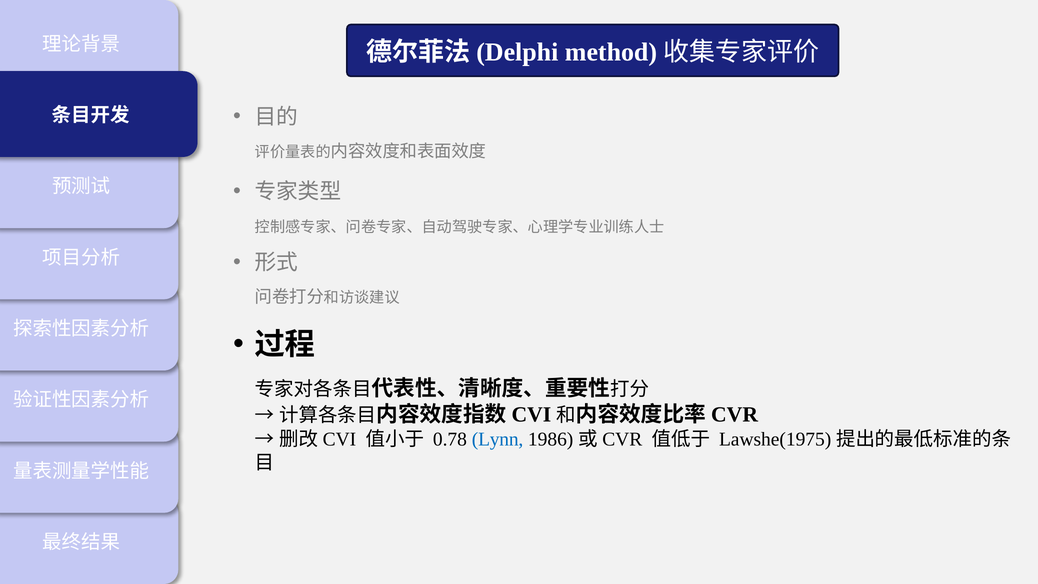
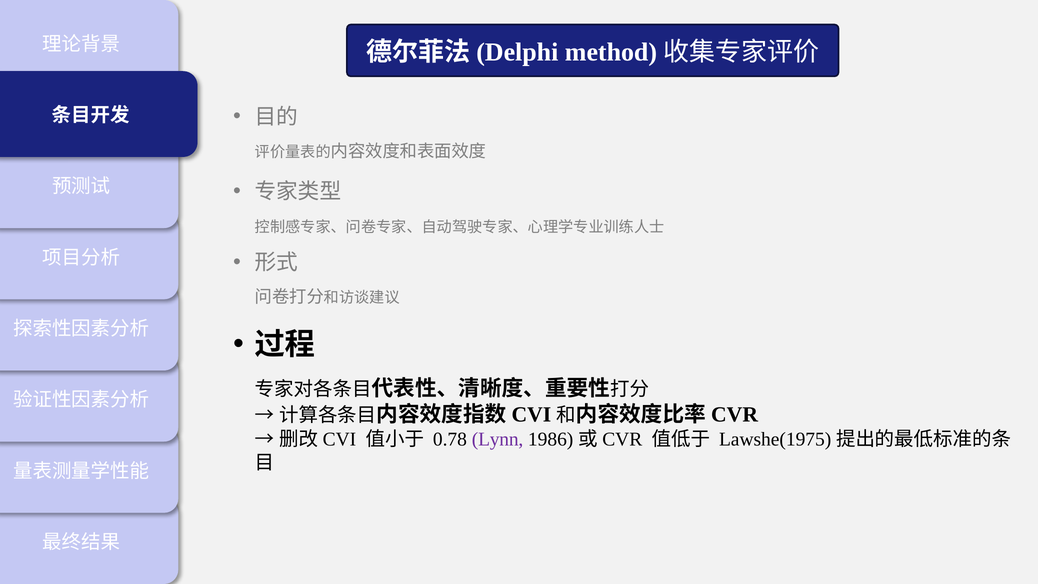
Lynn colour: blue -> purple
